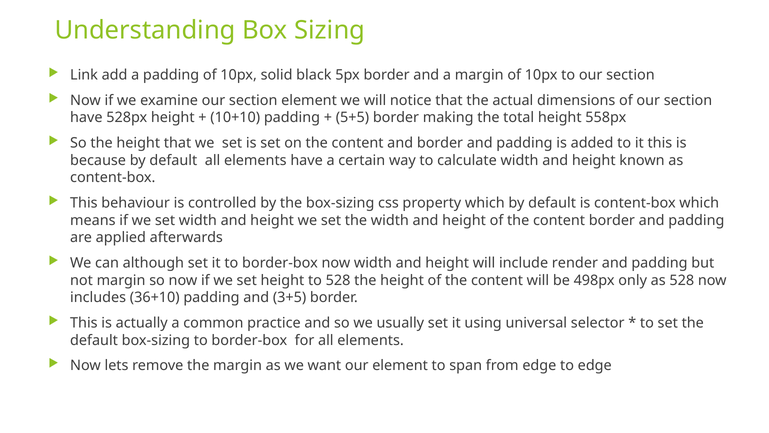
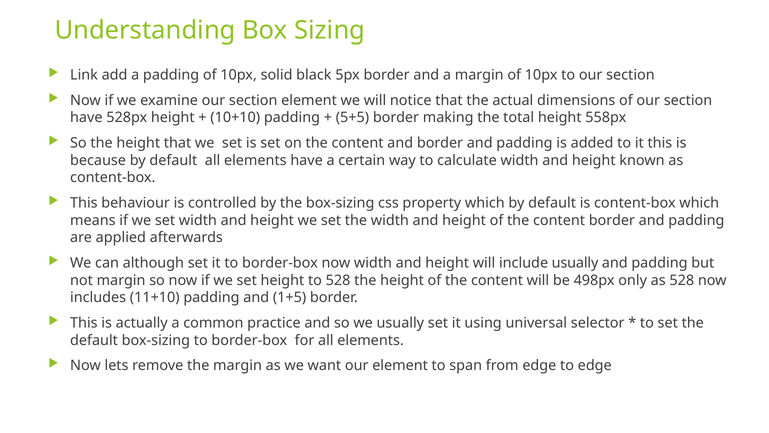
include render: render -> usually
36+10: 36+10 -> 11+10
3+5: 3+5 -> 1+5
